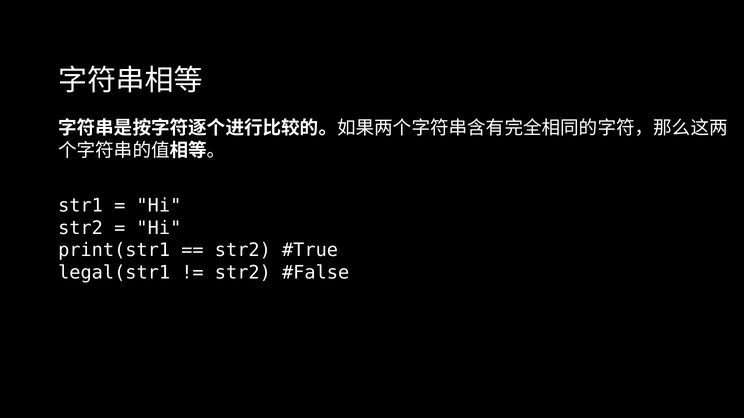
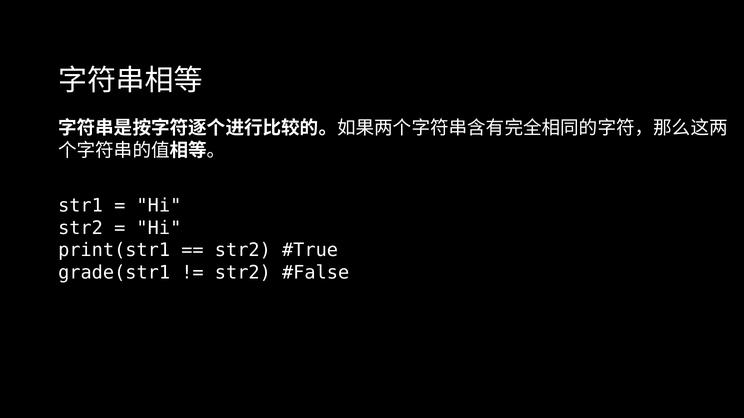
legal(str1: legal(str1 -> grade(str1
